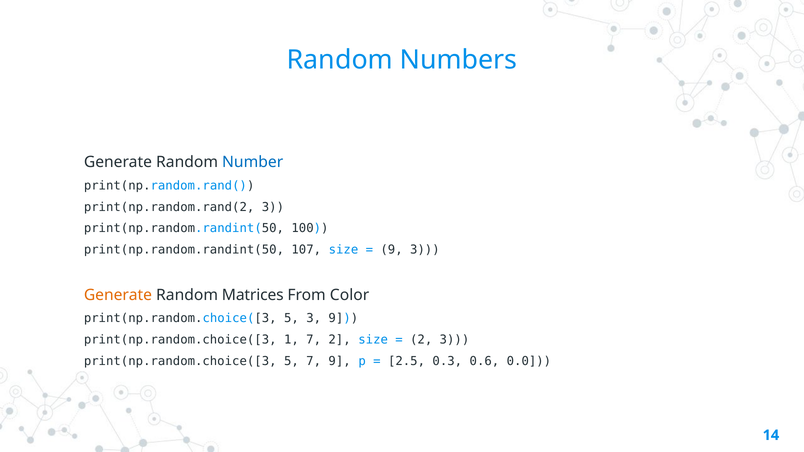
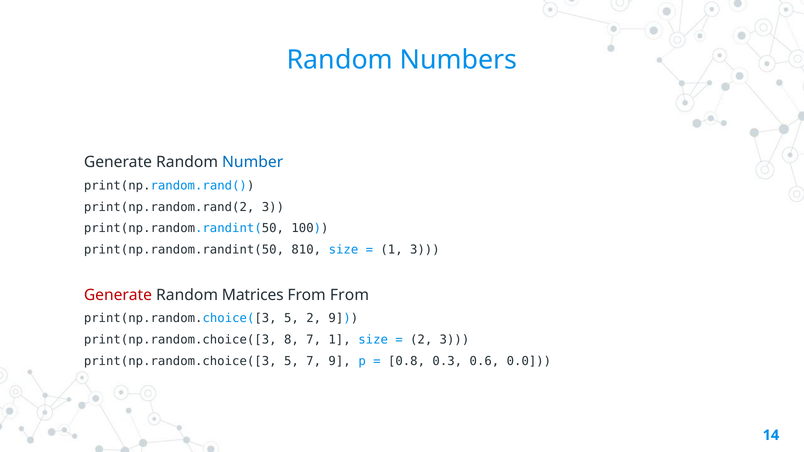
107: 107 -> 810
9 at (392, 250): 9 -> 1
Generate at (118, 295) colour: orange -> red
From Color: Color -> From
5 3: 3 -> 2
1: 1 -> 8
7 2: 2 -> 1
2.5: 2.5 -> 0.8
